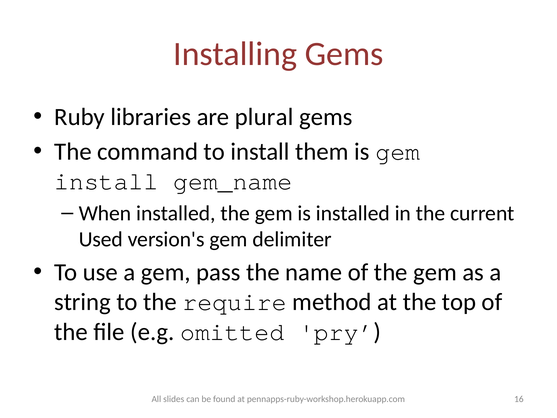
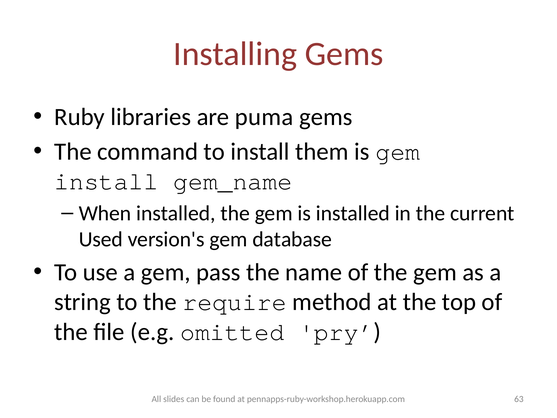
plural: plural -> puma
delimiter: delimiter -> database
16: 16 -> 63
